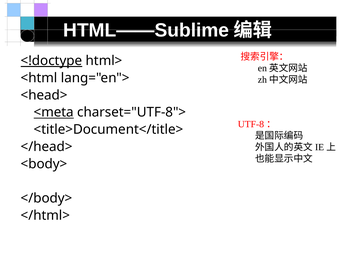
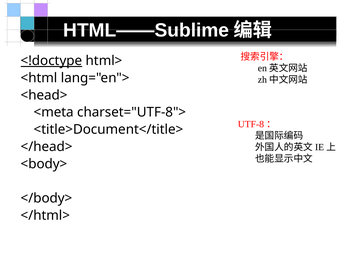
<meta underline: present -> none
